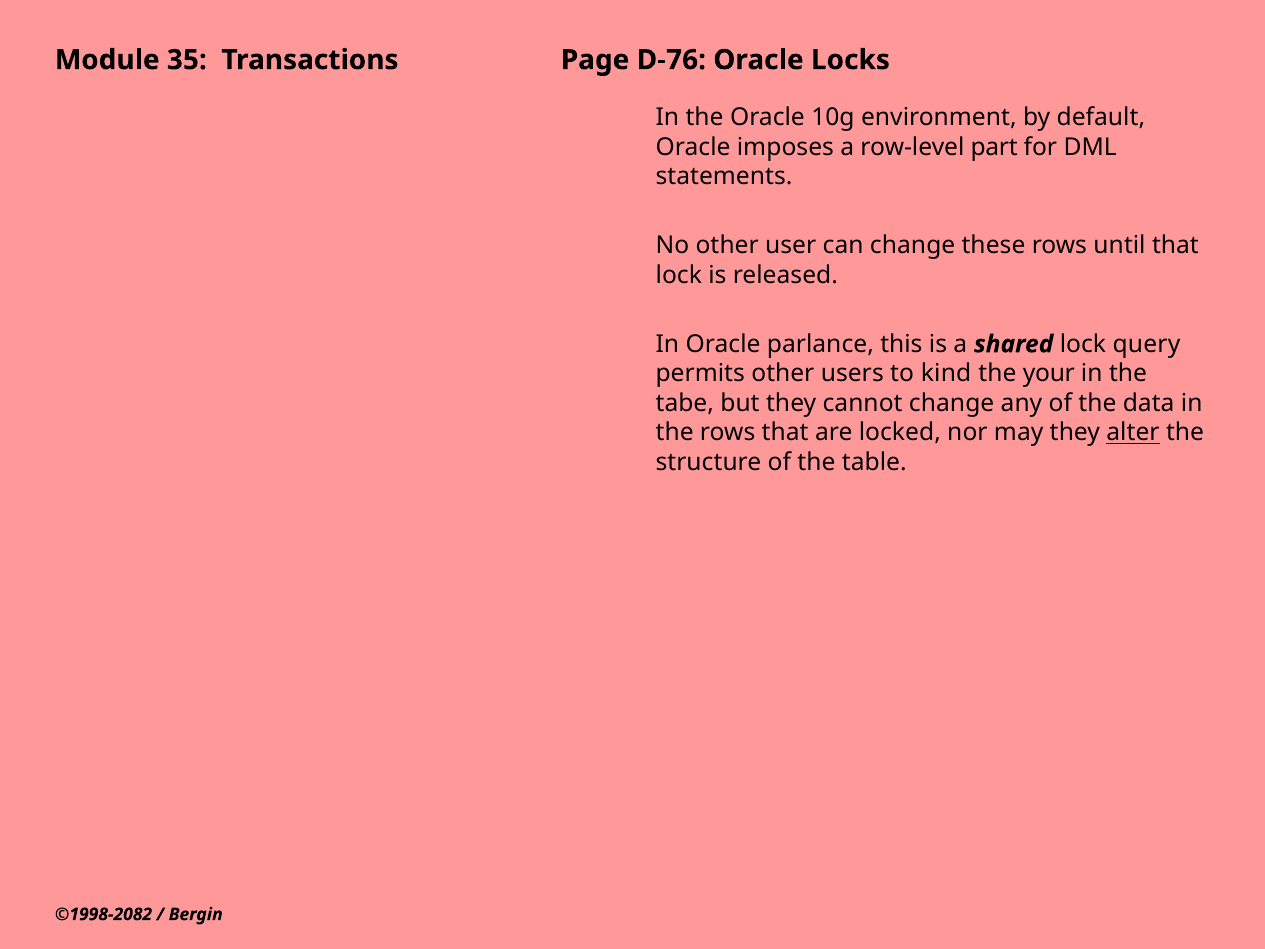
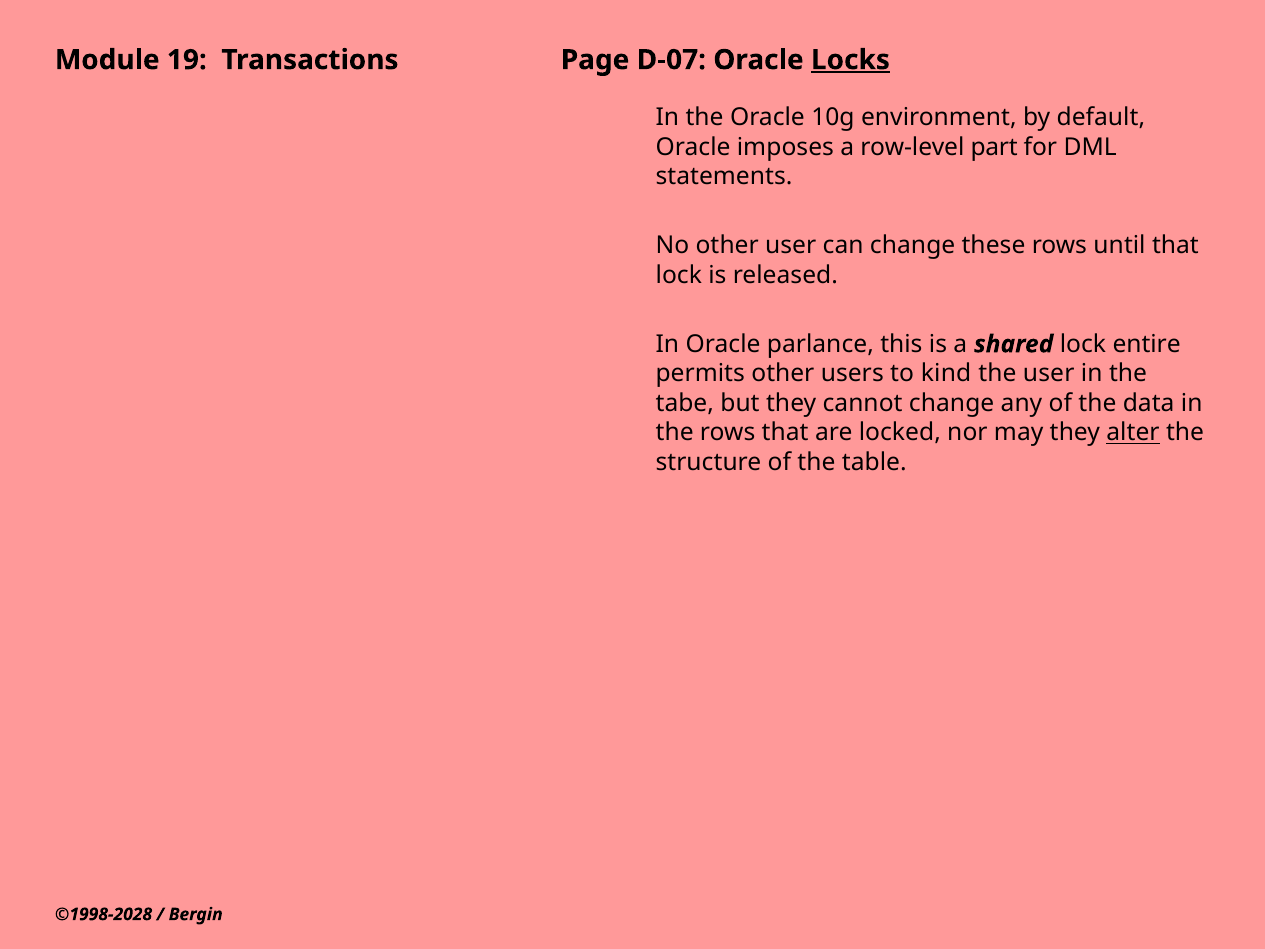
35: 35 -> 19
D-76: D-76 -> D-07
Locks underline: none -> present
query: query -> entire
the your: your -> user
©1998-2082: ©1998-2082 -> ©1998-2028
